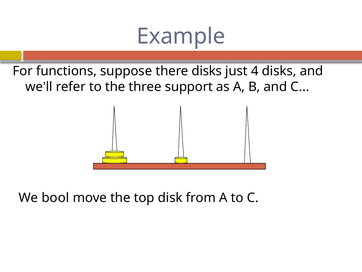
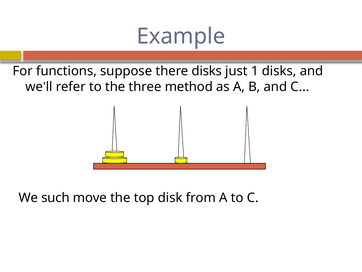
4: 4 -> 1
support: support -> method
bool: bool -> such
